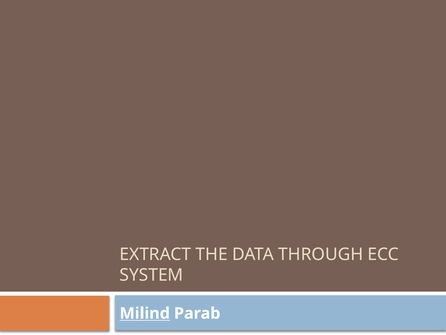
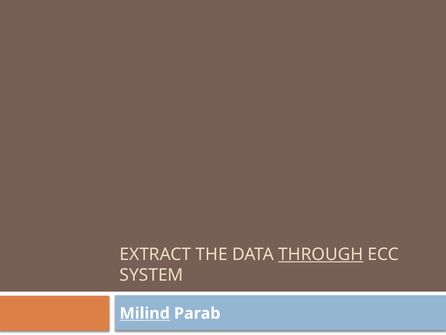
THROUGH underline: none -> present
